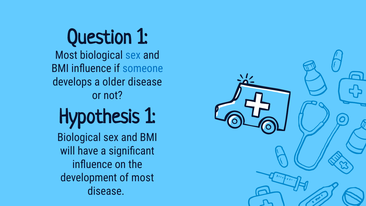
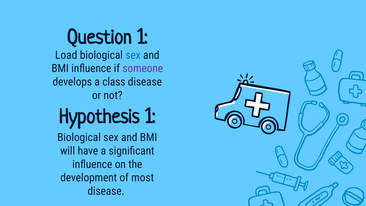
Most at (66, 55): Most -> Load
someone colour: blue -> purple
older: older -> class
